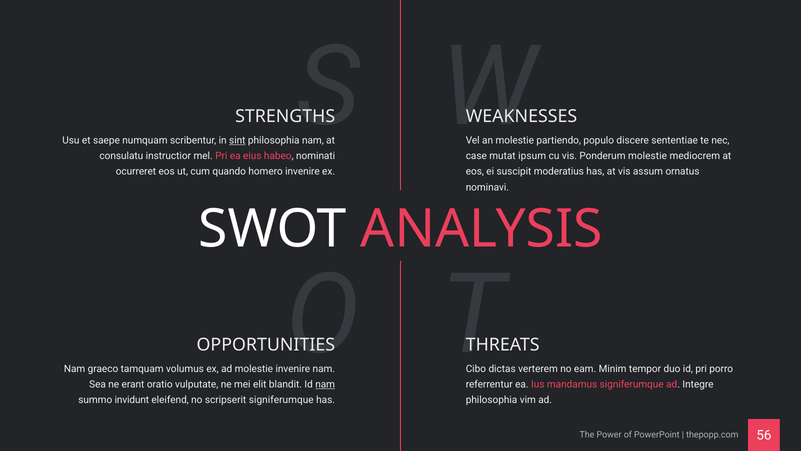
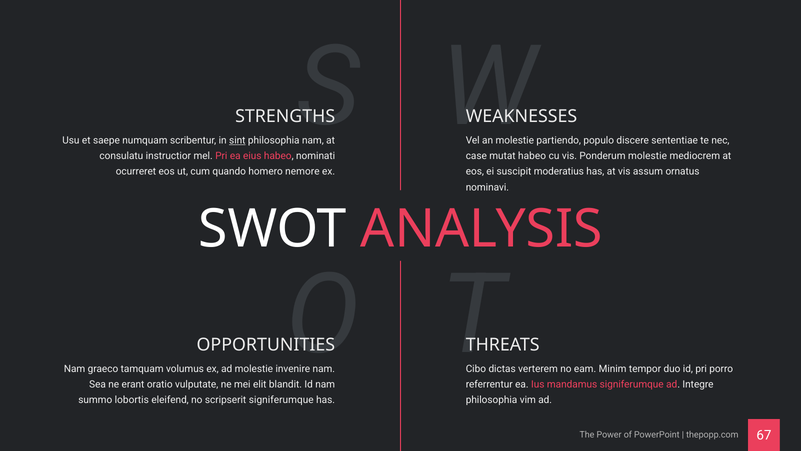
mutat ipsum: ipsum -> habeo
homero invenire: invenire -> nemore
nam at (325, 384) underline: present -> none
invidunt: invidunt -> lobortis
56: 56 -> 67
